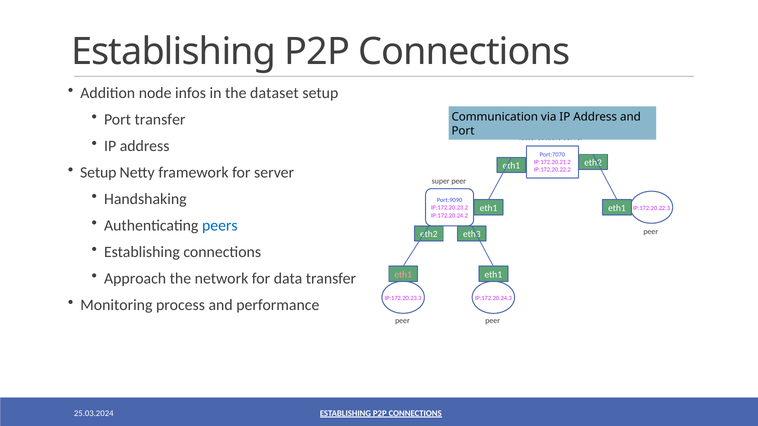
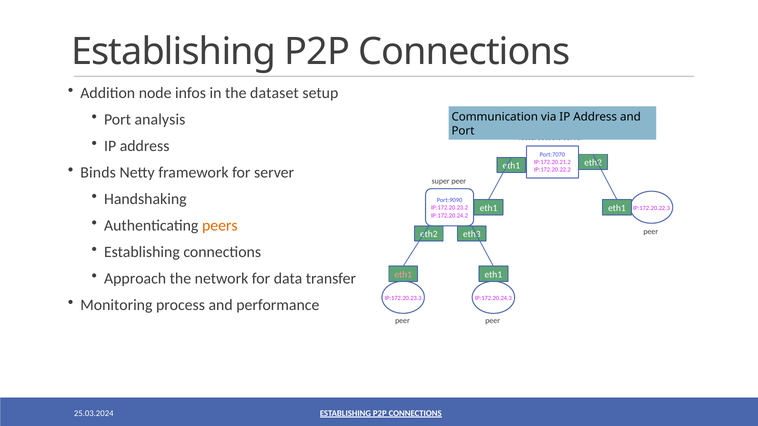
Port transfer: transfer -> analysis
Setup at (98, 172): Setup -> Binds
peers colour: blue -> orange
